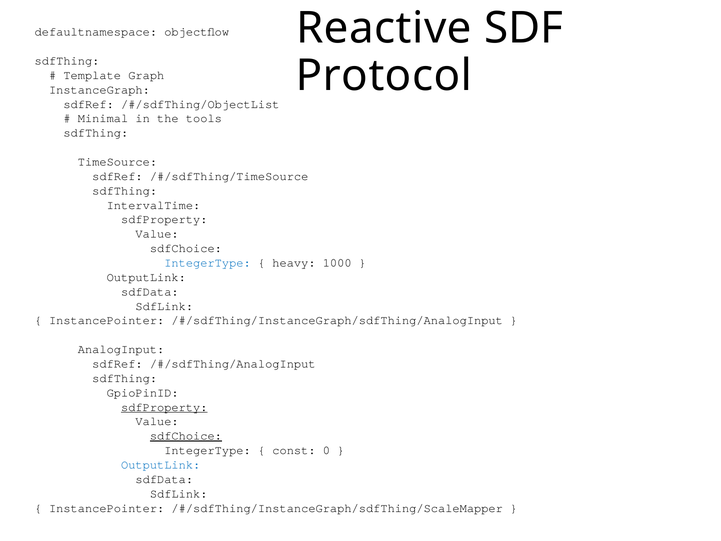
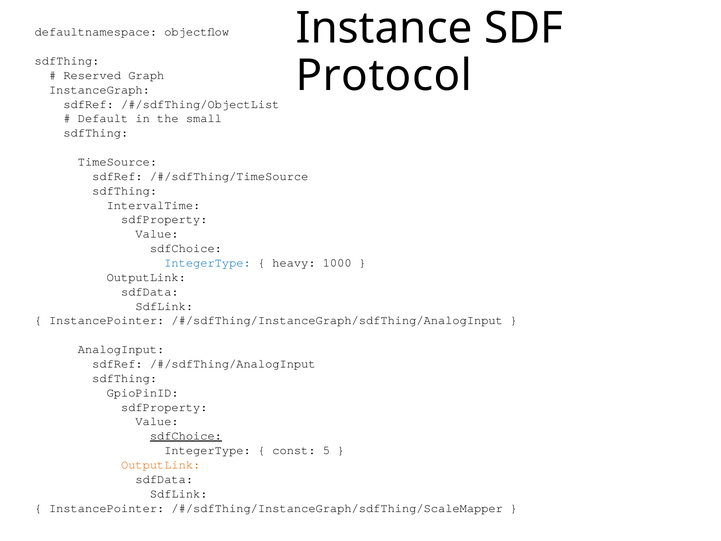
Reactive: Reactive -> Instance
Template: Template -> Reserved
Minimal: Minimal -> Default
tools: tools -> small
sdfProperty at (164, 407) underline: present -> none
0: 0 -> 5
OutputLink at (161, 465) colour: blue -> orange
